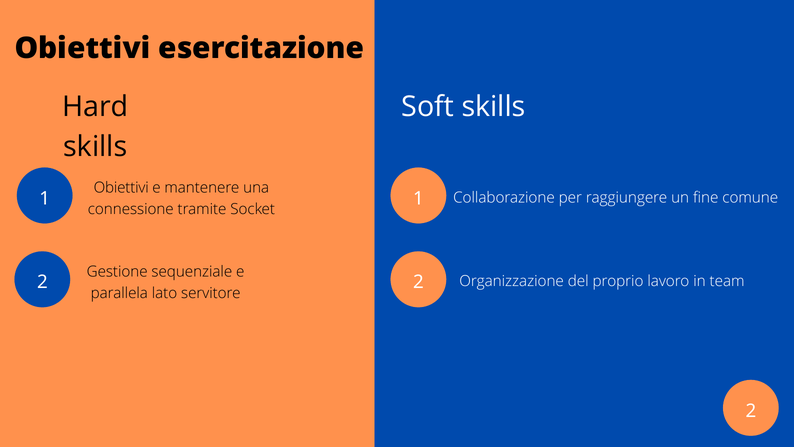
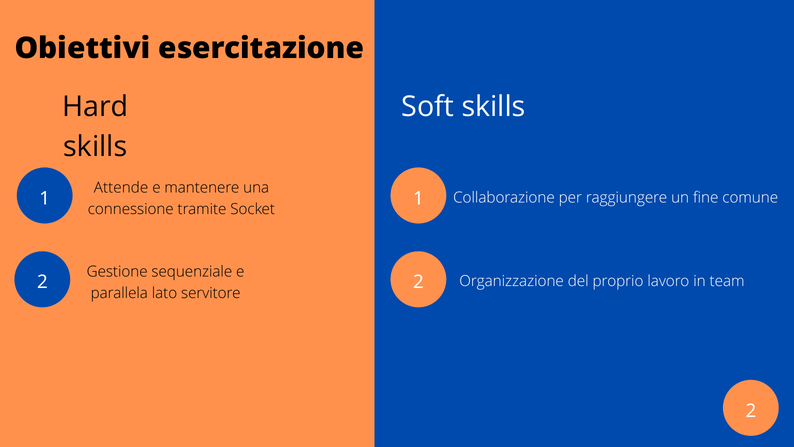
Obiettivi at (121, 188): Obiettivi -> Attende
